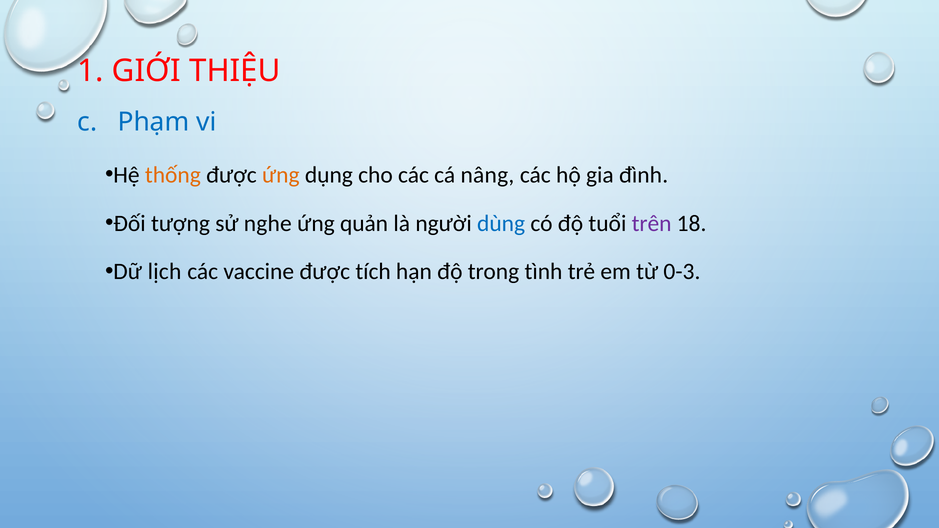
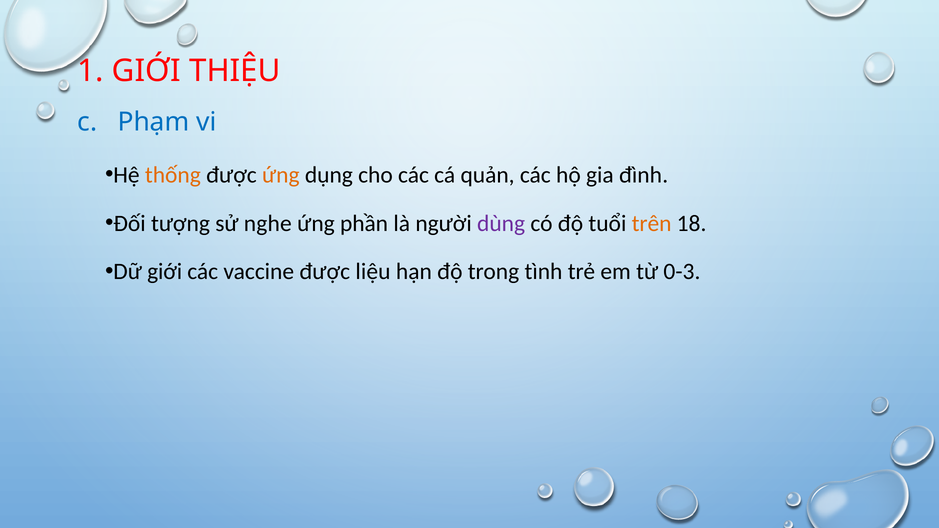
nâng: nâng -> quản
quản: quản -> phần
dùng colour: blue -> purple
trên colour: purple -> orange
Dữ lịch: lịch -> giới
tích: tích -> liệu
